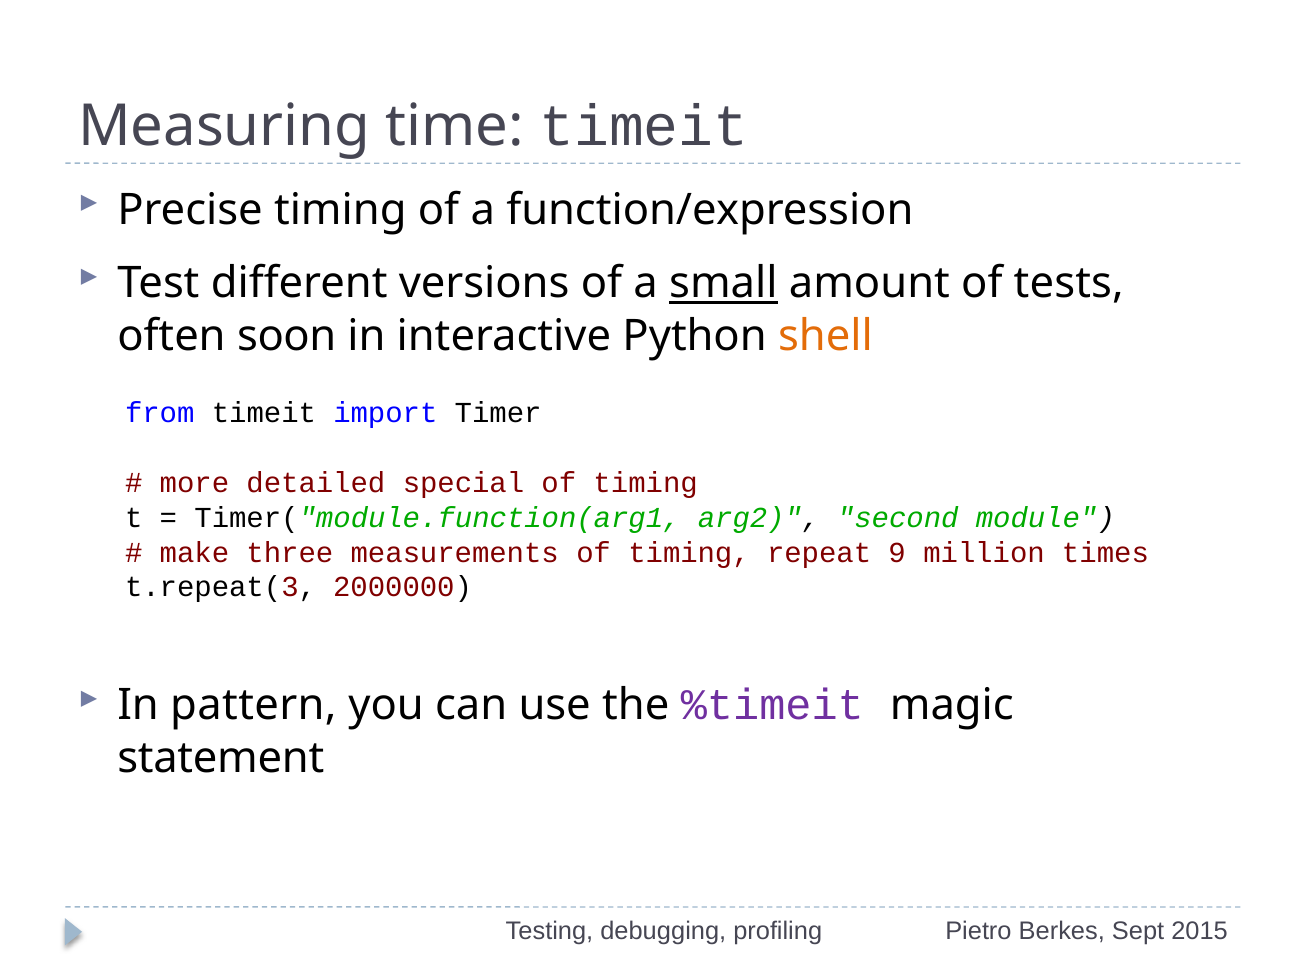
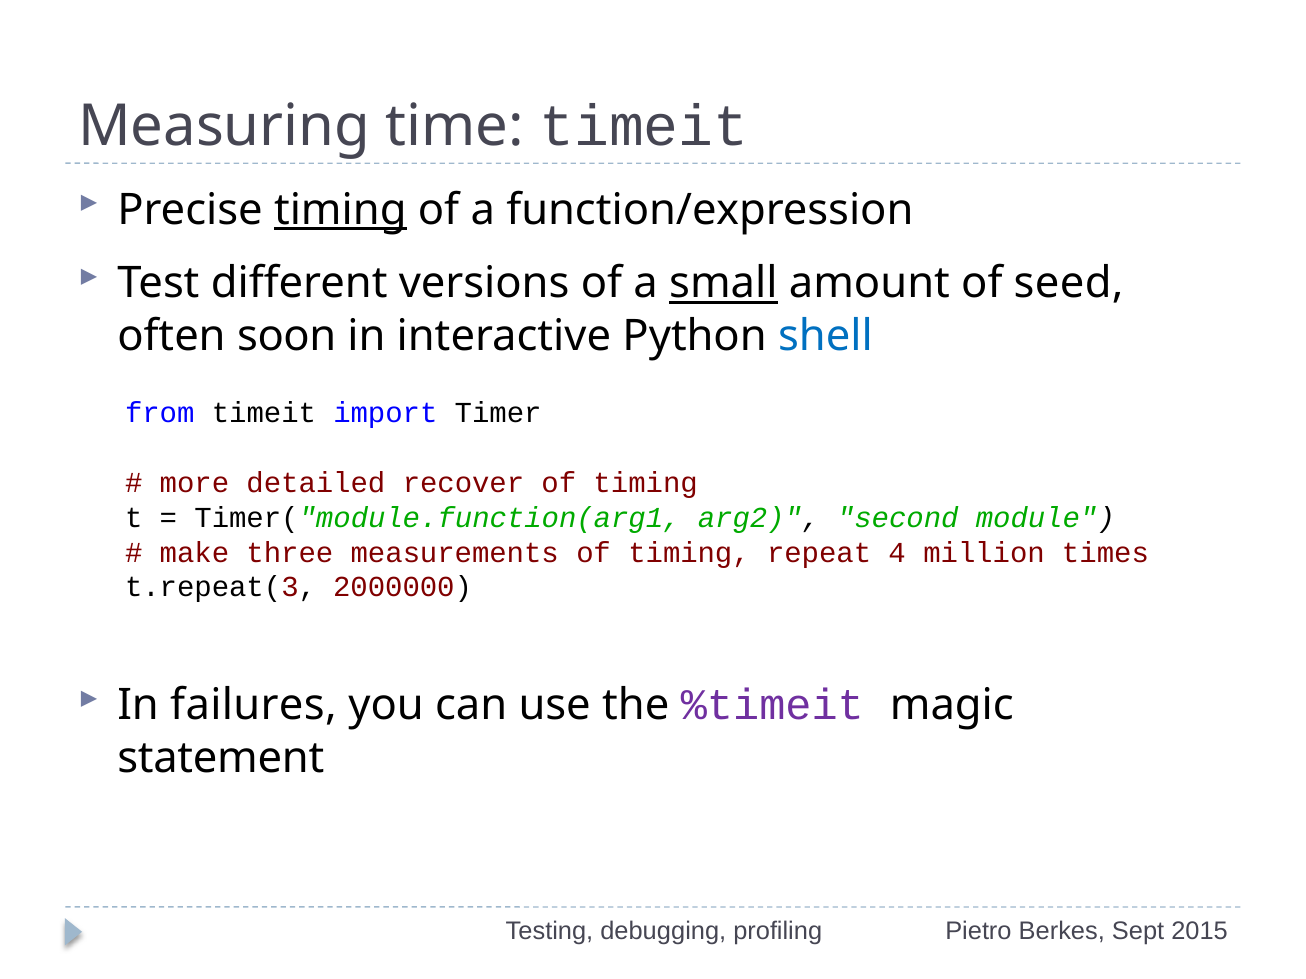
timing at (340, 210) underline: none -> present
tests: tests -> seed
shell colour: orange -> blue
special: special -> recover
9: 9 -> 4
pattern: pattern -> failures
